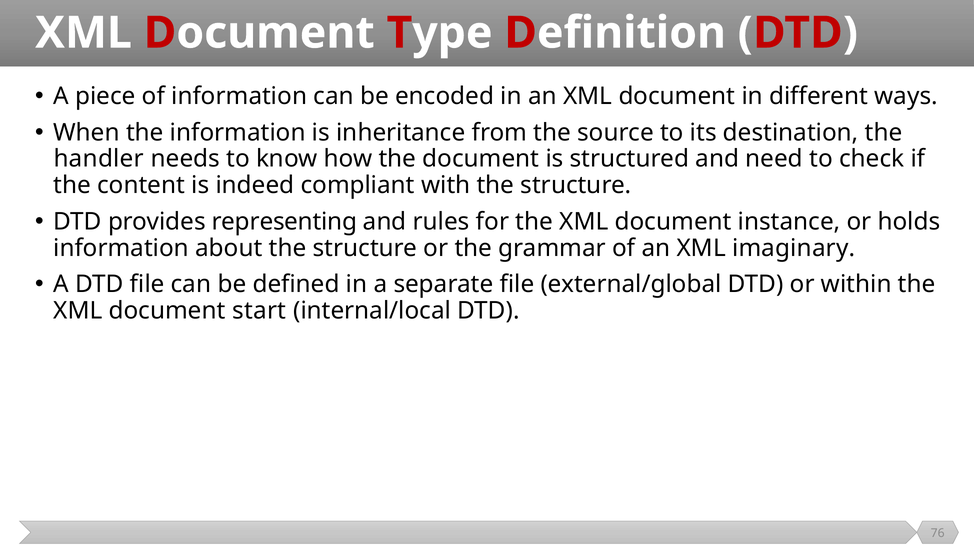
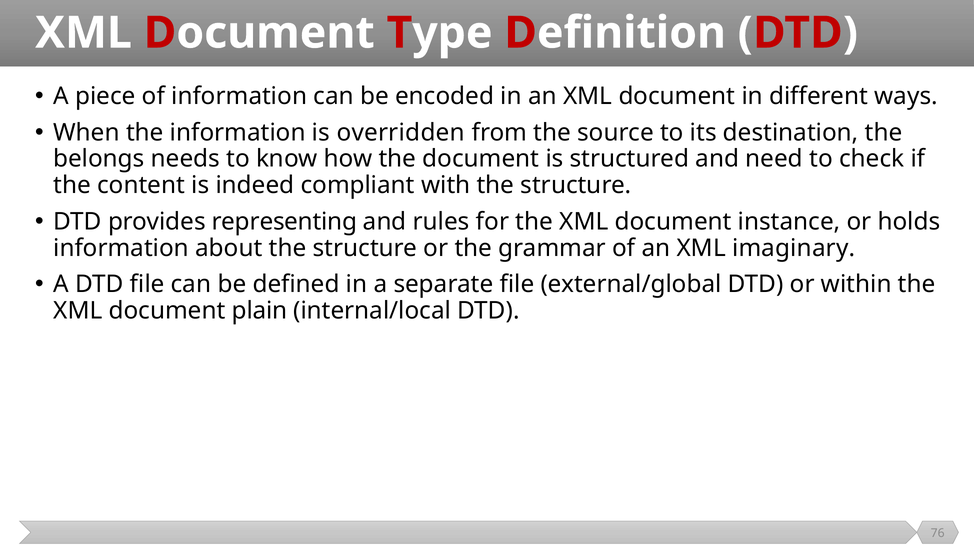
inheritance: inheritance -> overridden
handler: handler -> belongs
start: start -> plain
